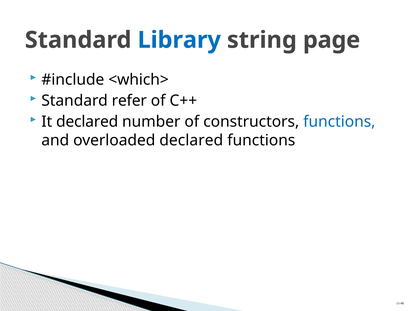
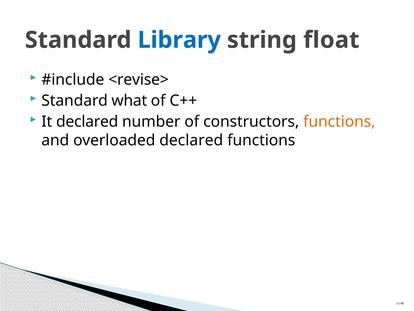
page: page -> float
<which>: <which> -> <revise>
refer: refer -> what
functions at (339, 121) colour: blue -> orange
